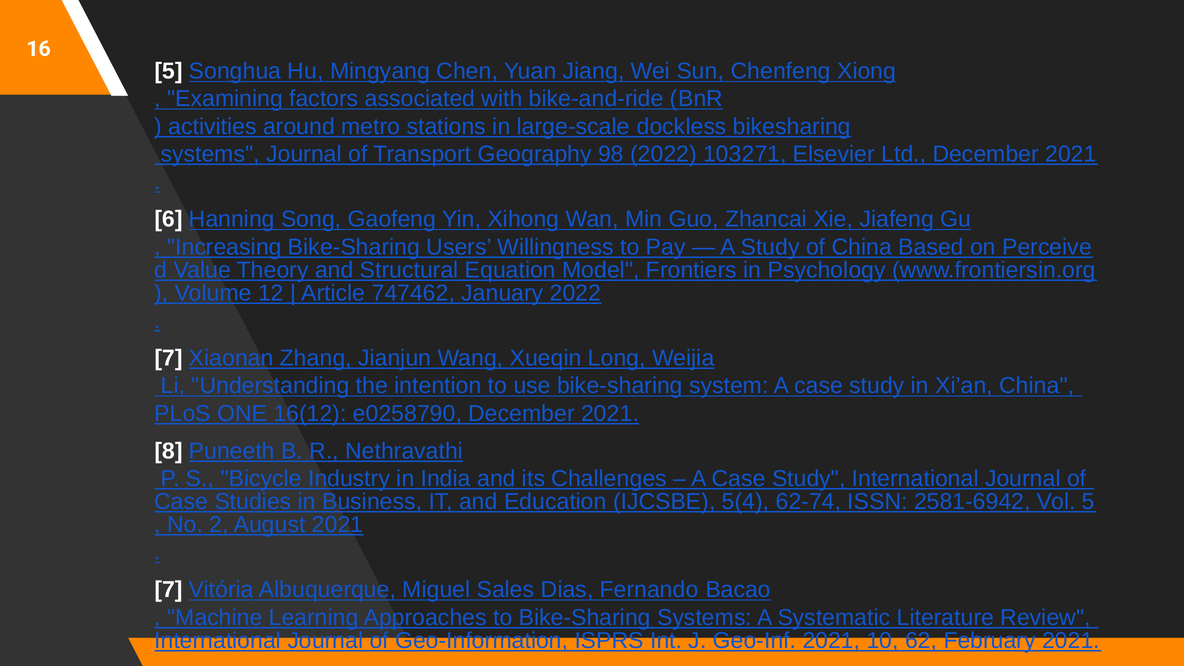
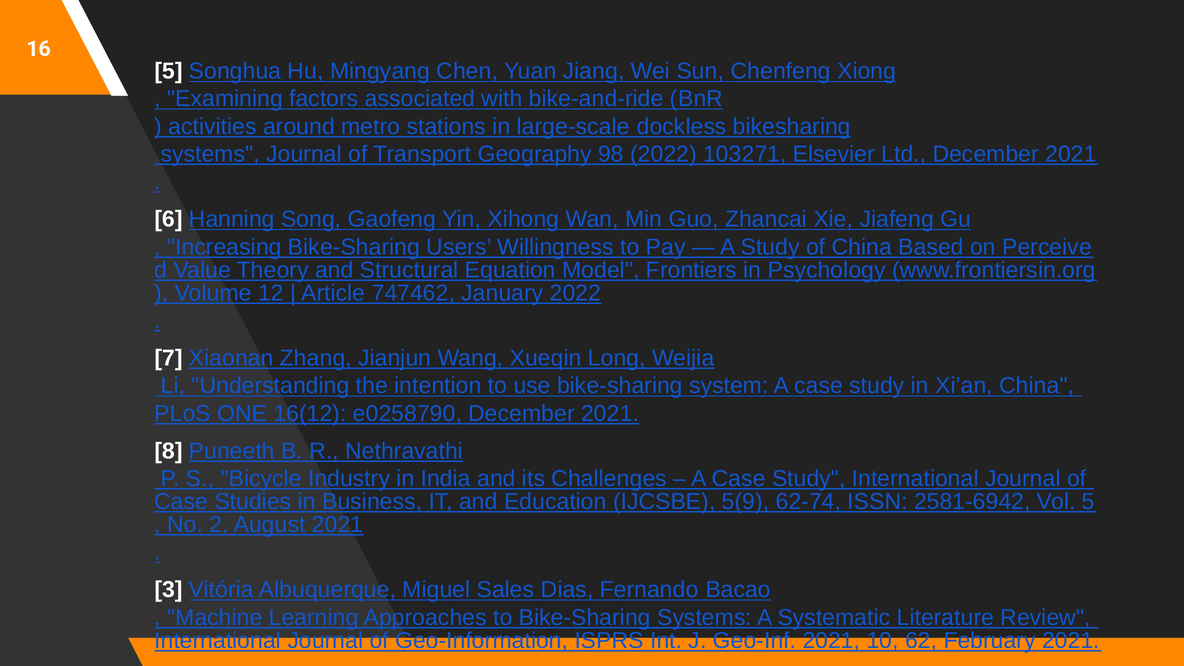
5(4: 5(4 -> 5(9
7 at (168, 590): 7 -> 3
